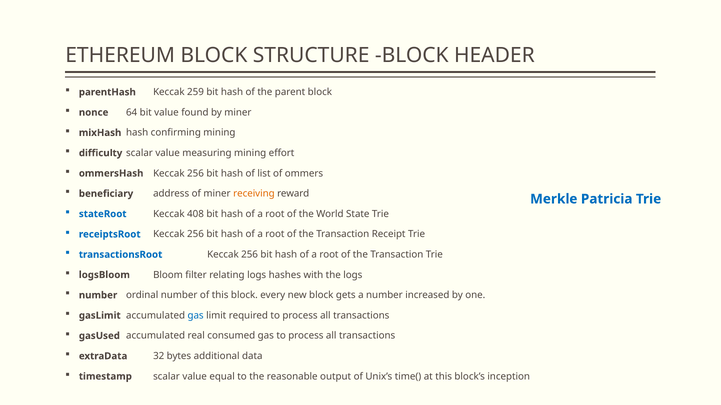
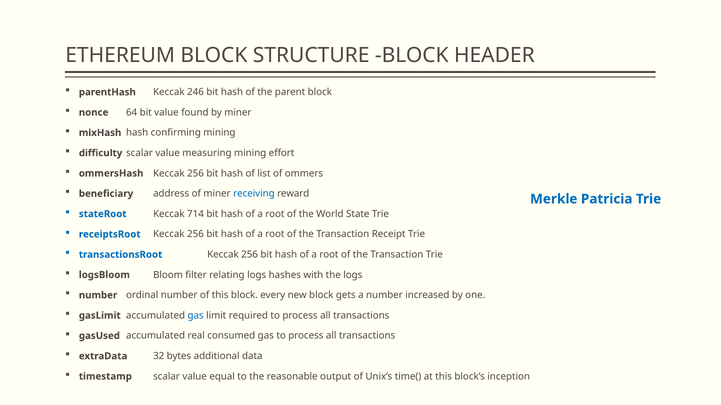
259: 259 -> 246
receiving colour: orange -> blue
408: 408 -> 714
